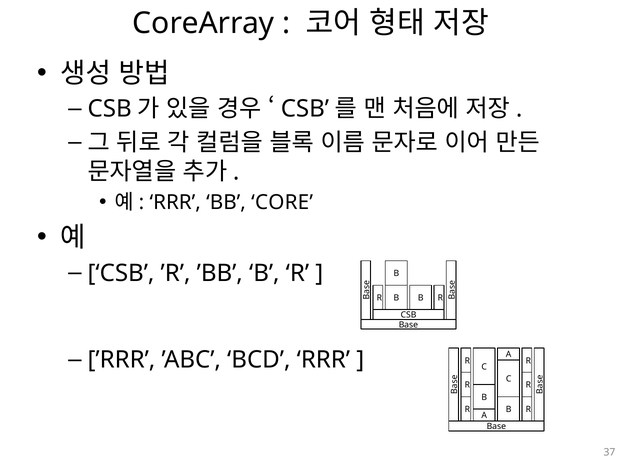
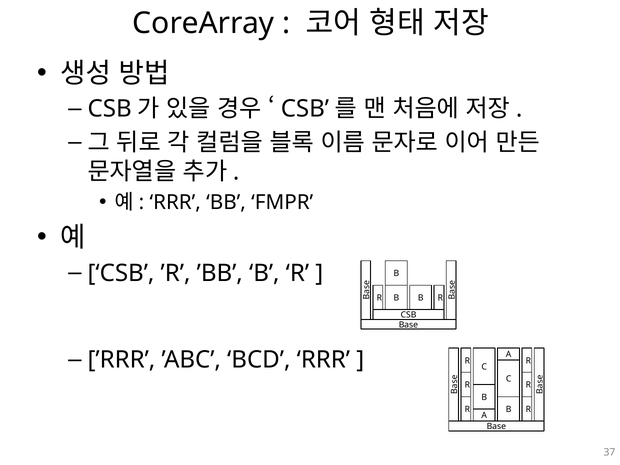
CORE: CORE -> FMPR
